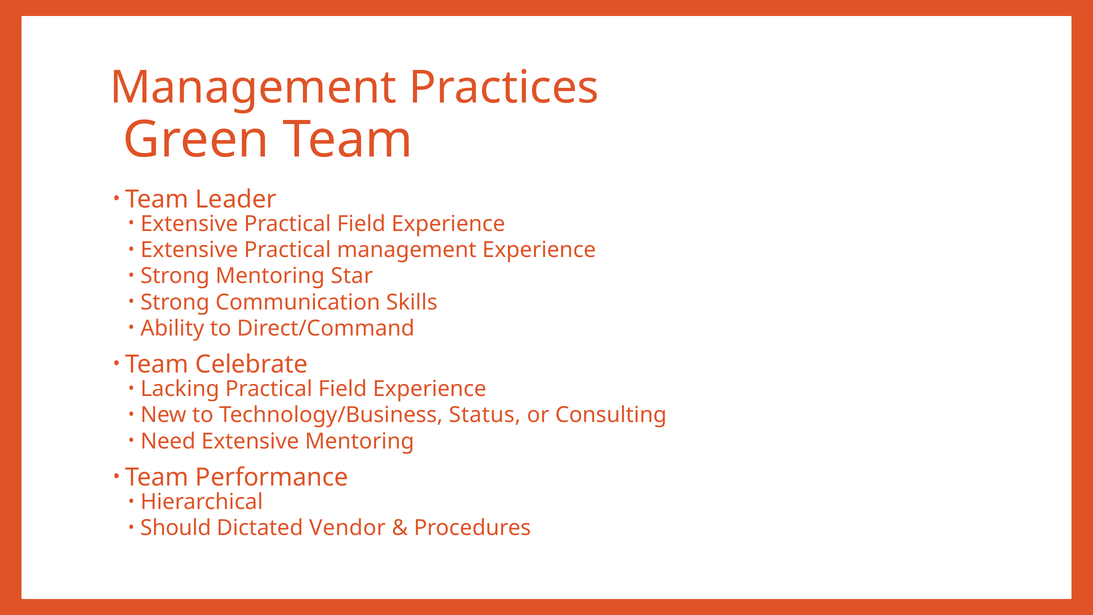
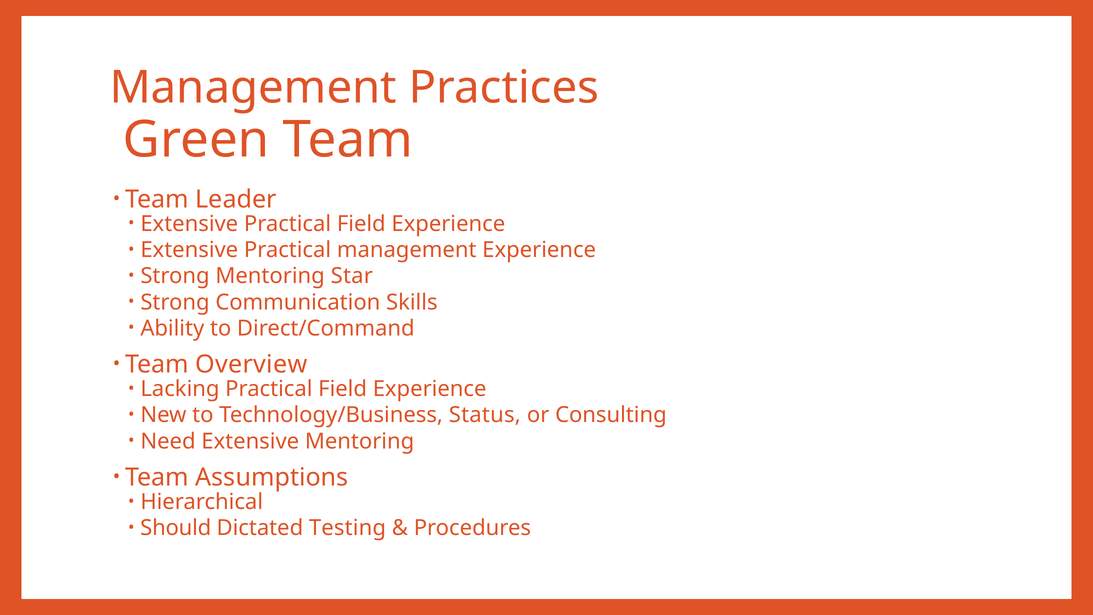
Celebrate: Celebrate -> Overview
Performance: Performance -> Assumptions
Vendor: Vendor -> Testing
